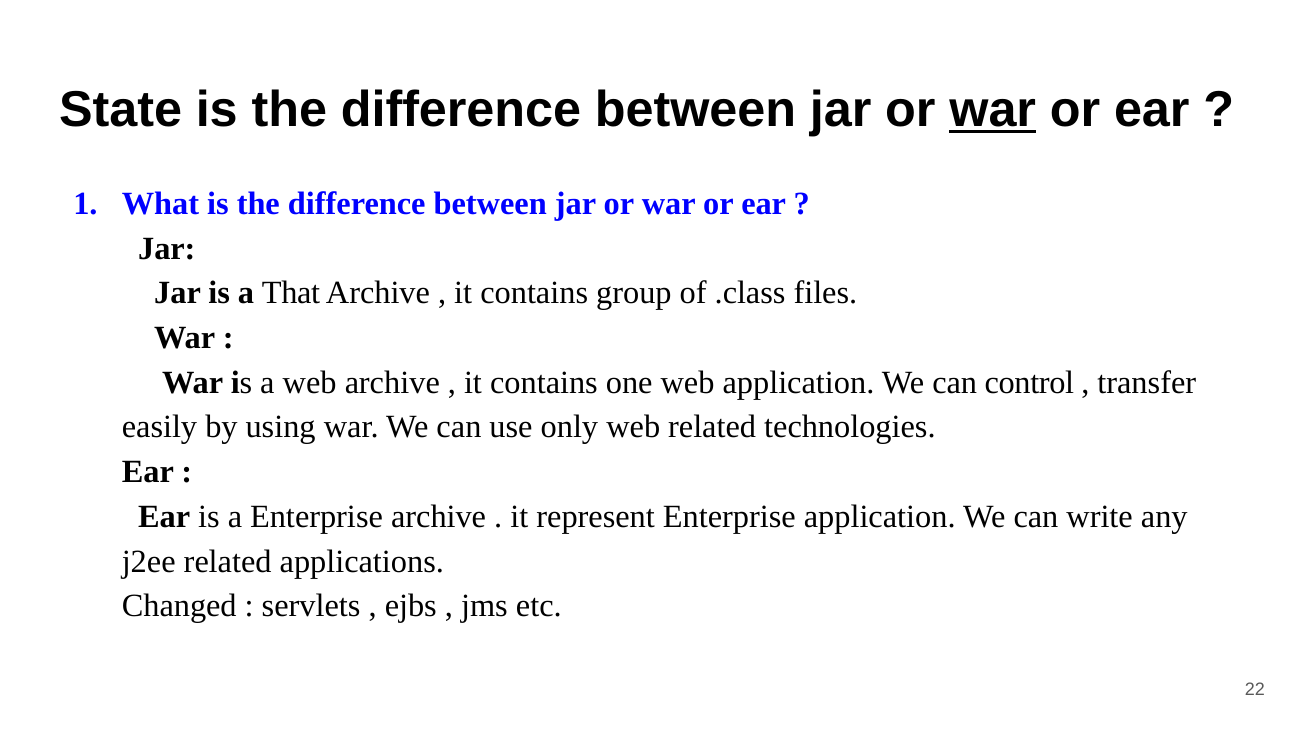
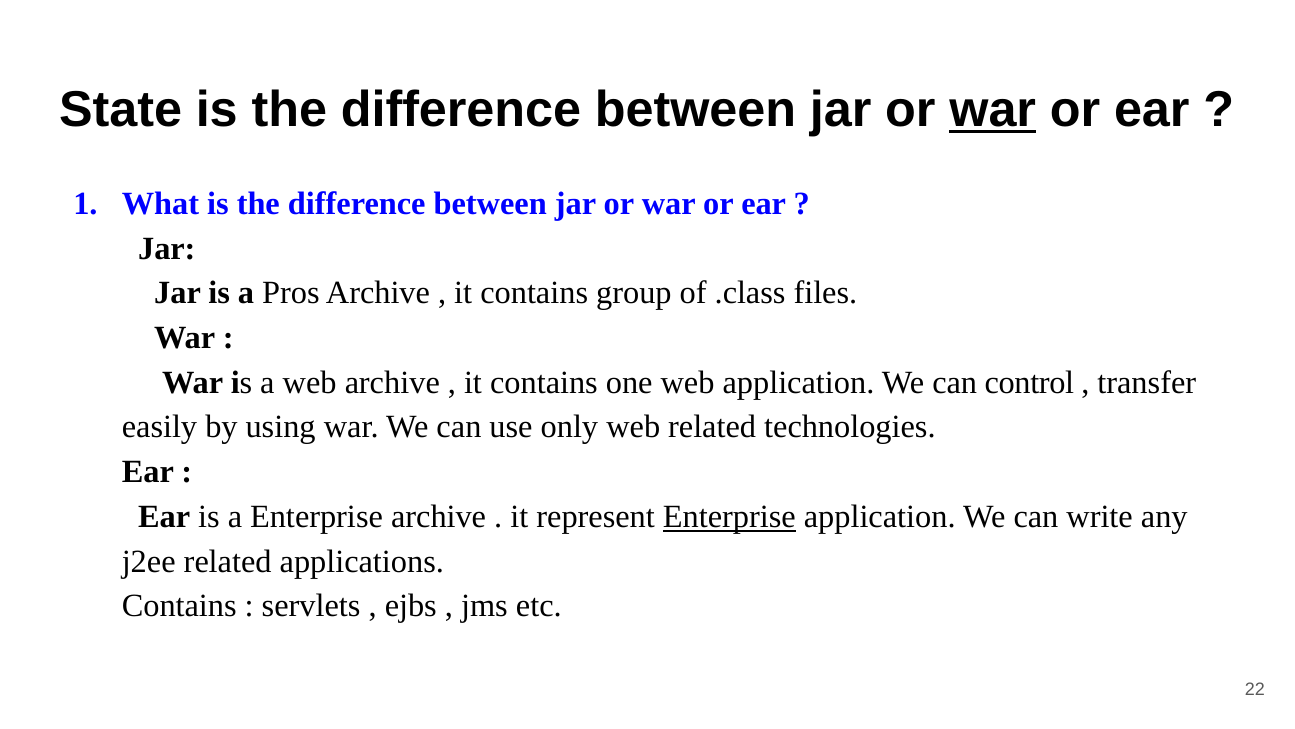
That: That -> Pros
Enterprise at (729, 516) underline: none -> present
Changed at (179, 606): Changed -> Contains
